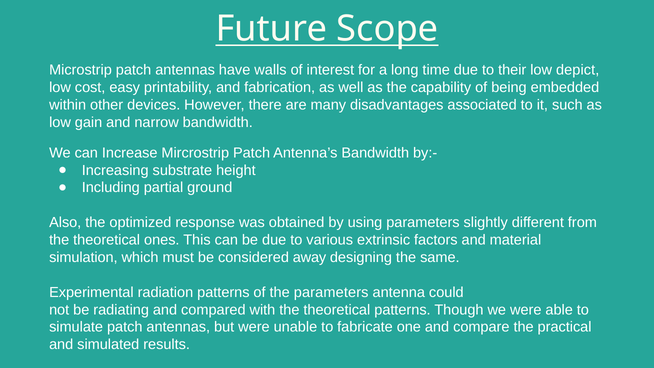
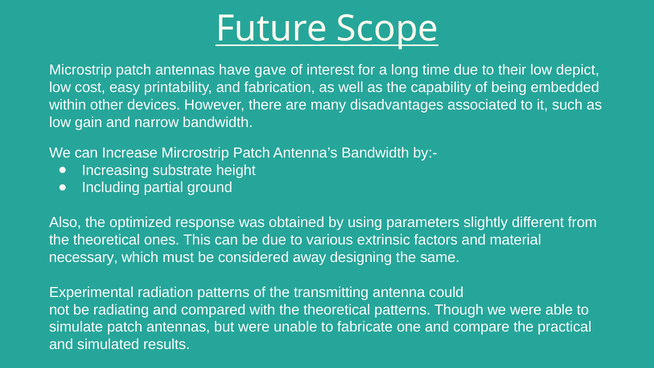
walls: walls -> gave
simulation: simulation -> necessary
the parameters: parameters -> transmitting
